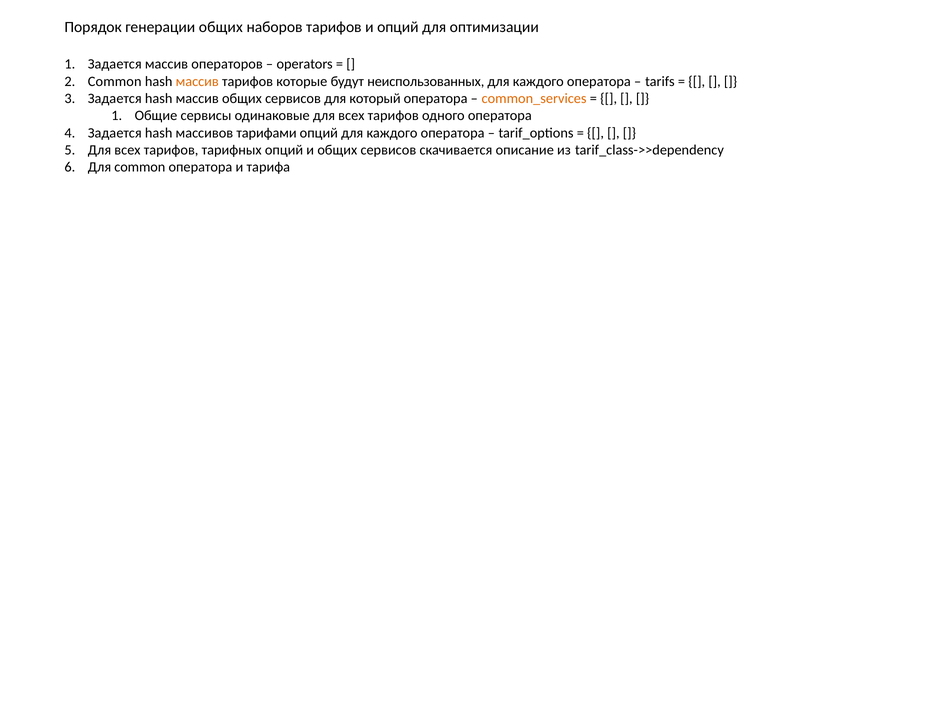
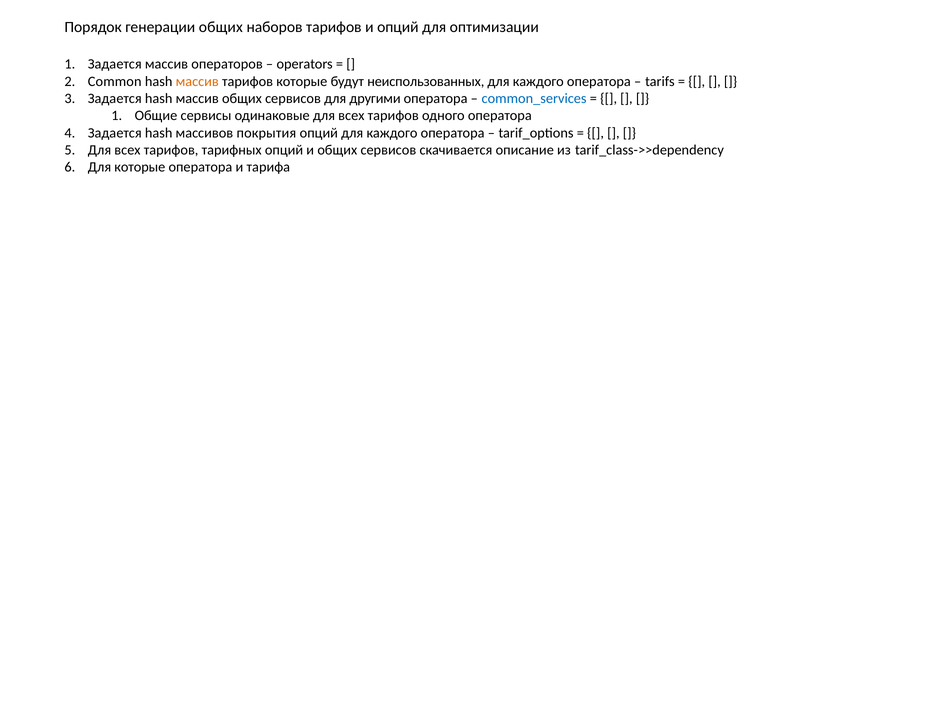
который: который -> другими
common_services colour: orange -> blue
тарифами: тарифами -> покрытия
Для common: common -> которые
